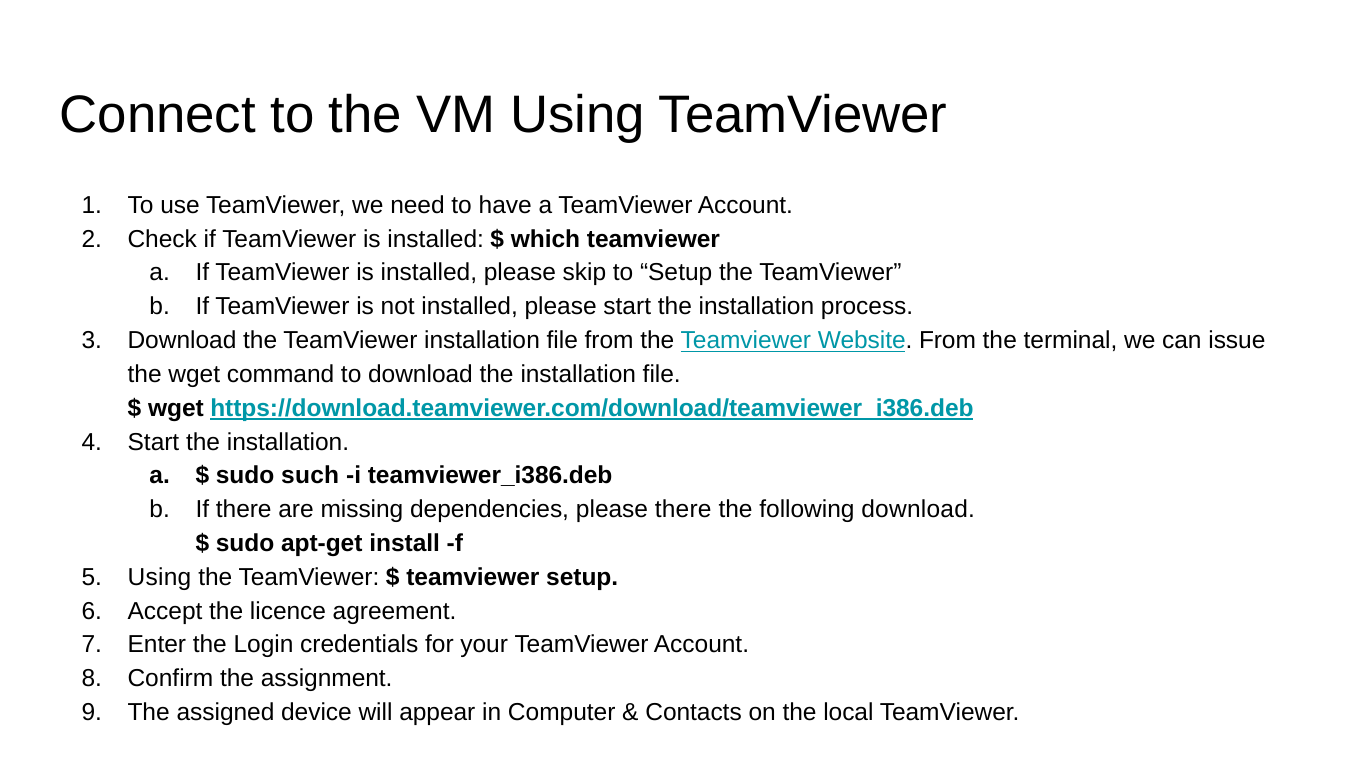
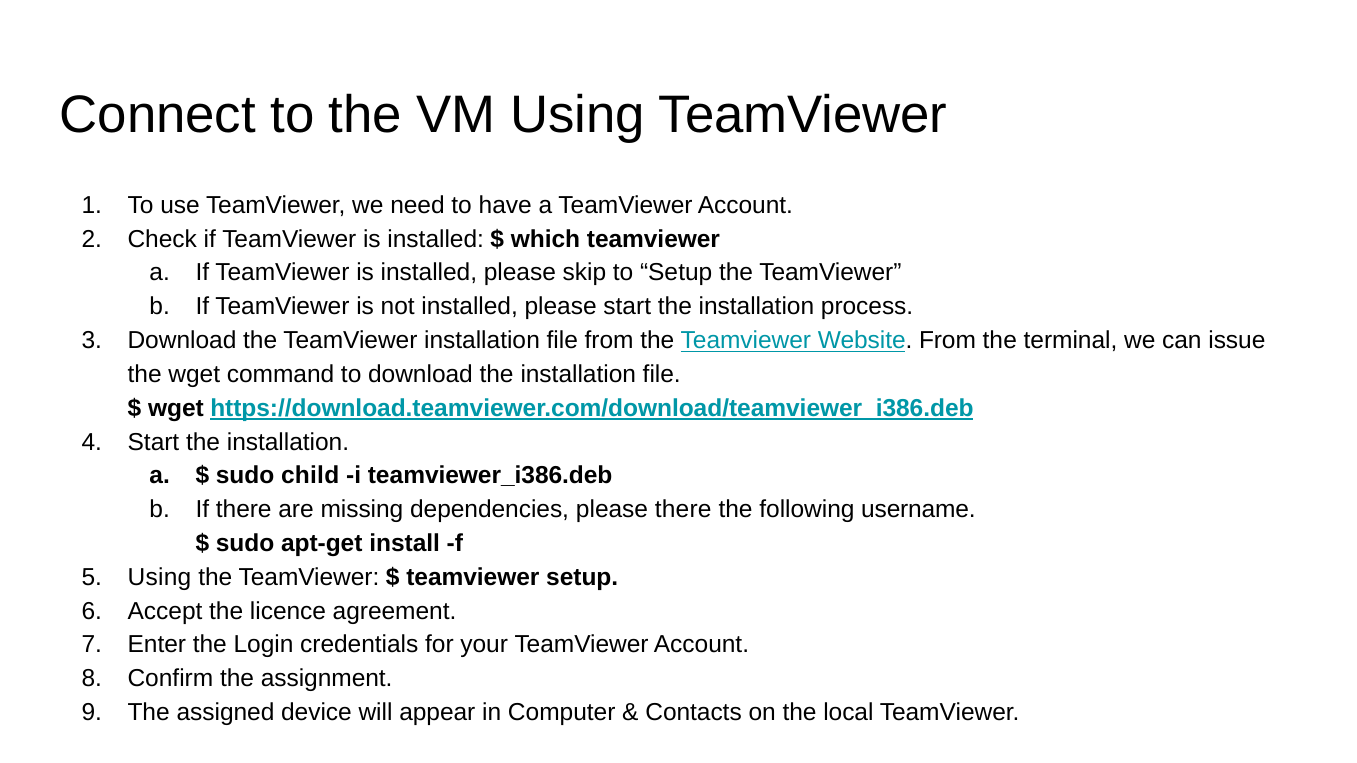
such: such -> child
following download: download -> username
